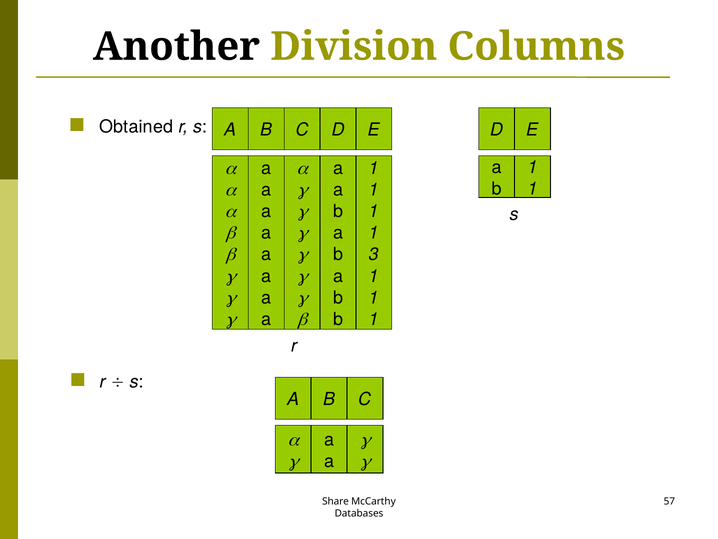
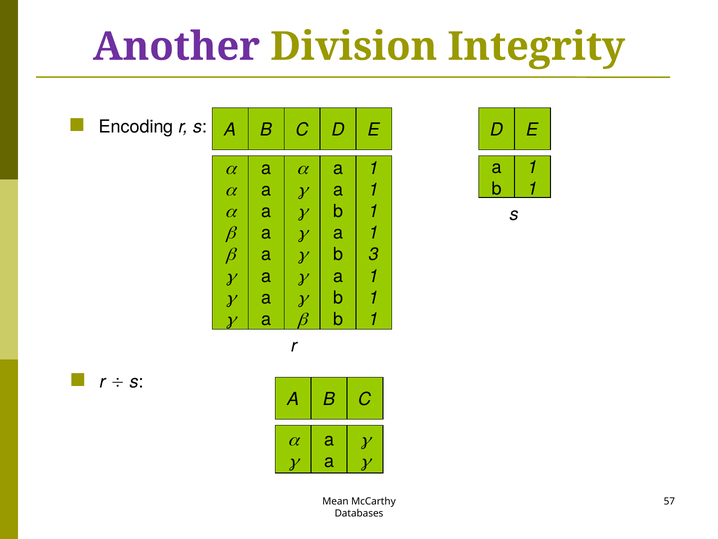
Another colour: black -> purple
Columns: Columns -> Integrity
Obtained: Obtained -> Encoding
Share: Share -> Mean
